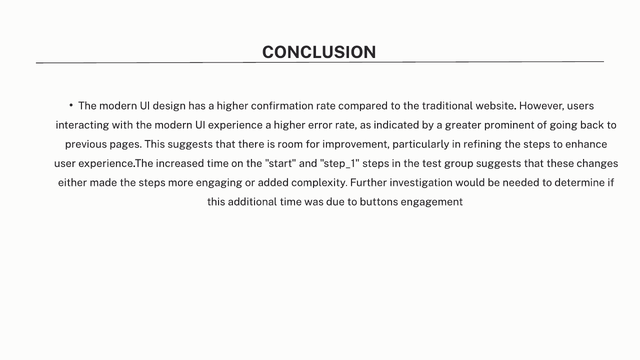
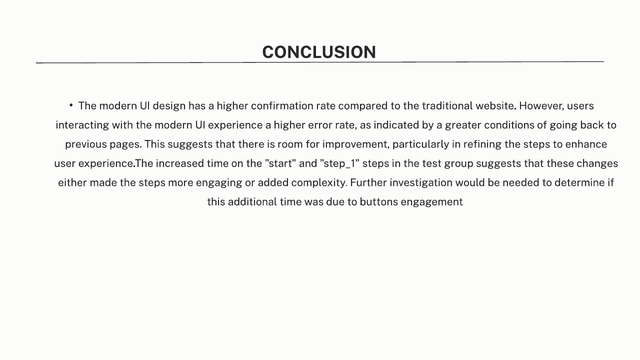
prominent: prominent -> conditions
